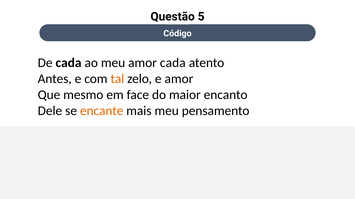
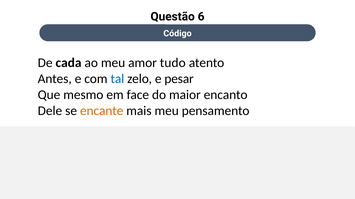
5: 5 -> 6
amor cada: cada -> tudo
tal colour: orange -> blue
e amor: amor -> pesar
